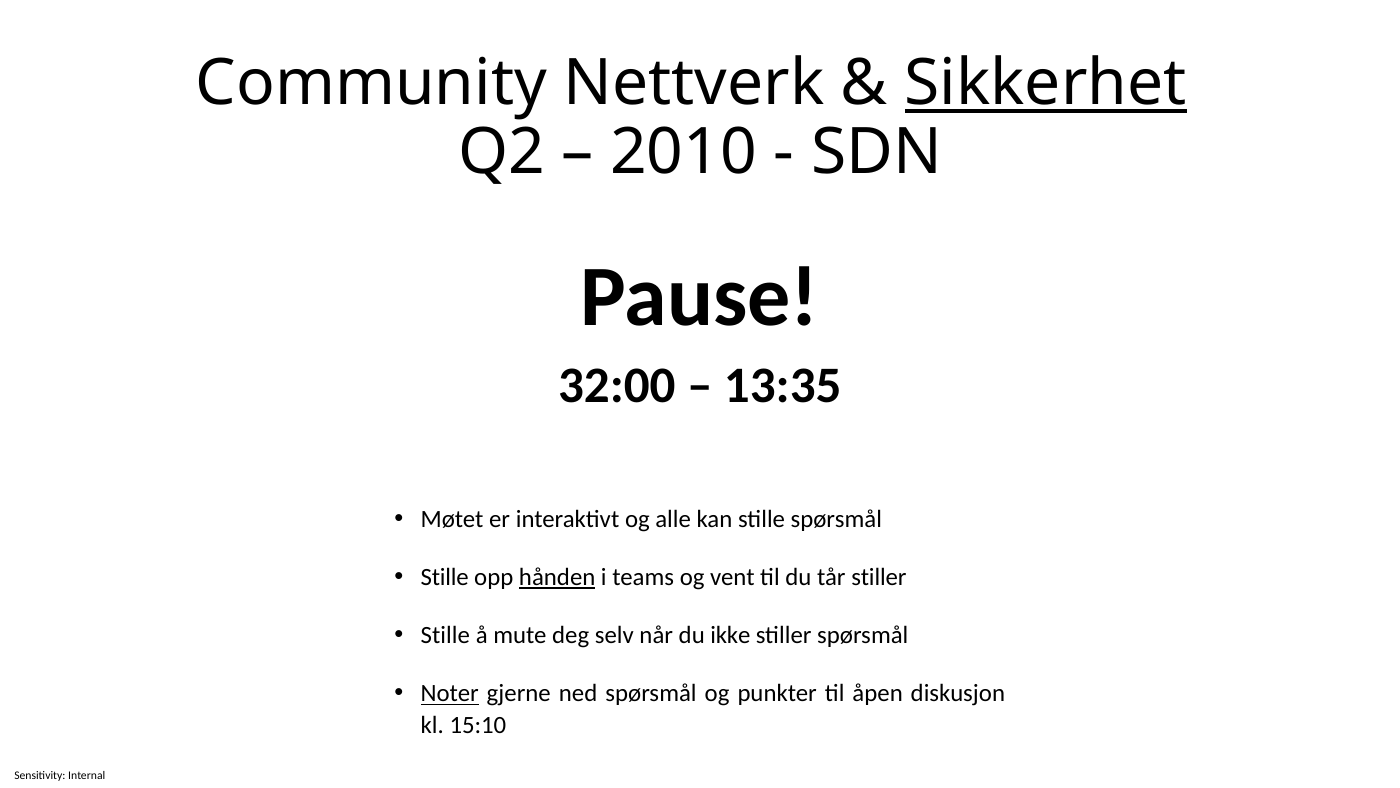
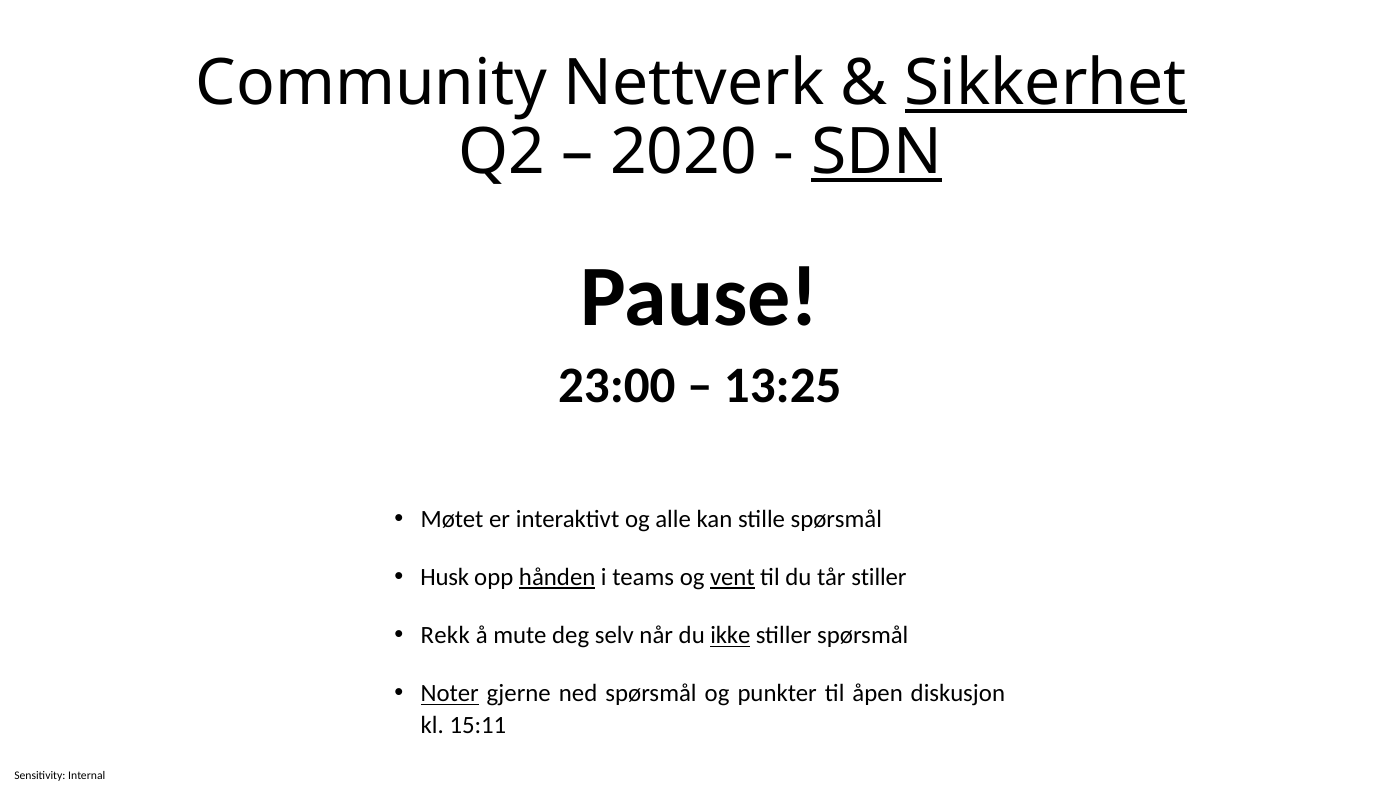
2010: 2010 -> 2020
SDN underline: none -> present
32:00: 32:00 -> 23:00
13:35: 13:35 -> 13:25
Stille at (445, 577): Stille -> Husk
vent underline: none -> present
Stille at (445, 635): Stille -> Rekk
ikke underline: none -> present
15:10: 15:10 -> 15:11
